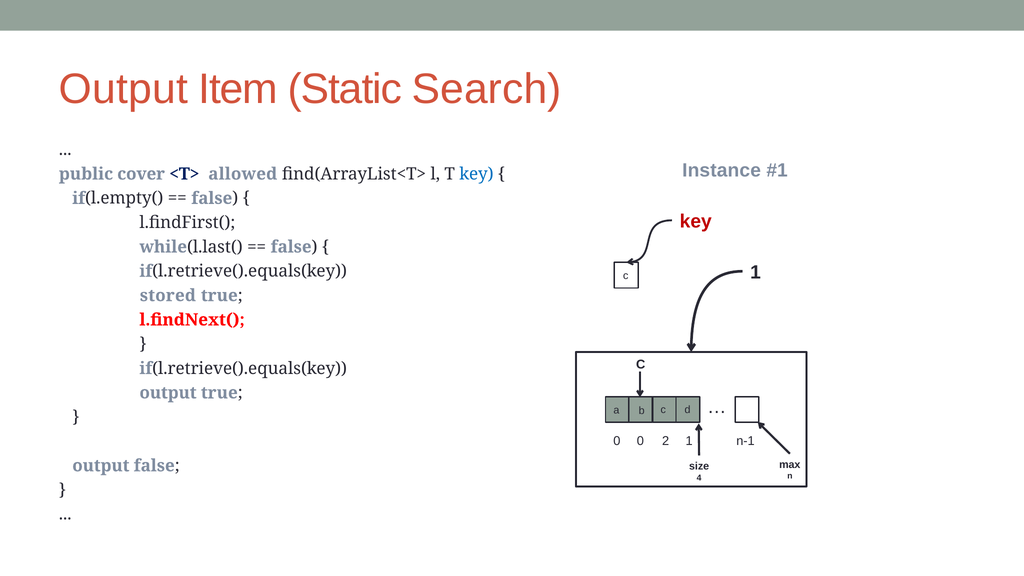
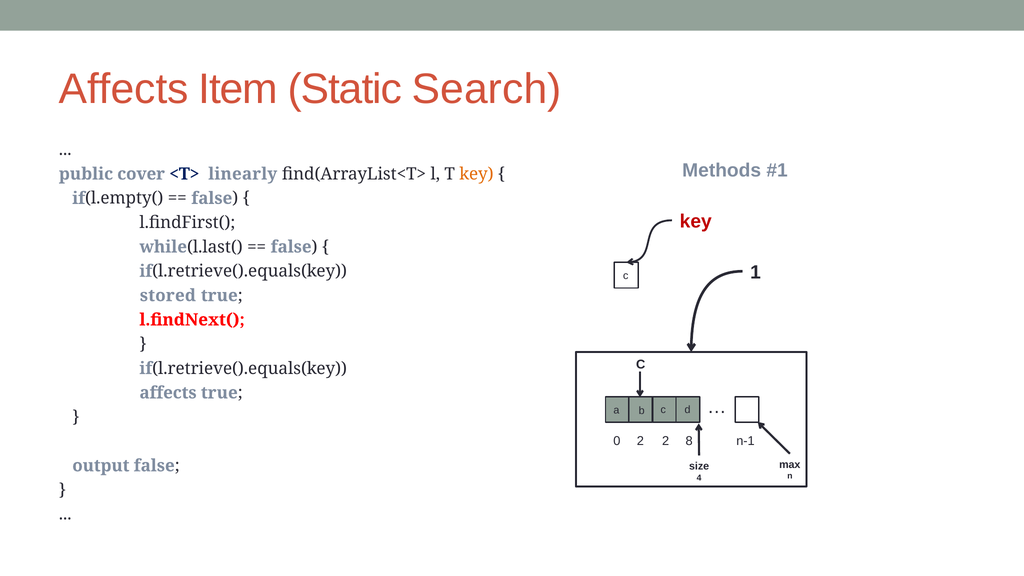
Output at (124, 89): Output -> Affects
Instance: Instance -> Methods
allowed: allowed -> linearly
key at (476, 174) colour: blue -> orange
output at (168, 393): output -> affects
0 0: 0 -> 2
2 1: 1 -> 8
